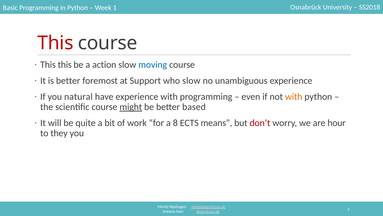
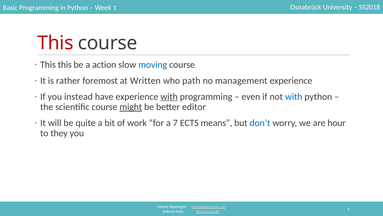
is better: better -> rather
Support: Support -> Written
who slow: slow -> path
unambiguous: unambiguous -> management
natural: natural -> instead
with at (169, 96) underline: none -> present
with at (294, 96) colour: orange -> blue
based: based -> editor
8: 8 -> 7
don’t colour: red -> blue
